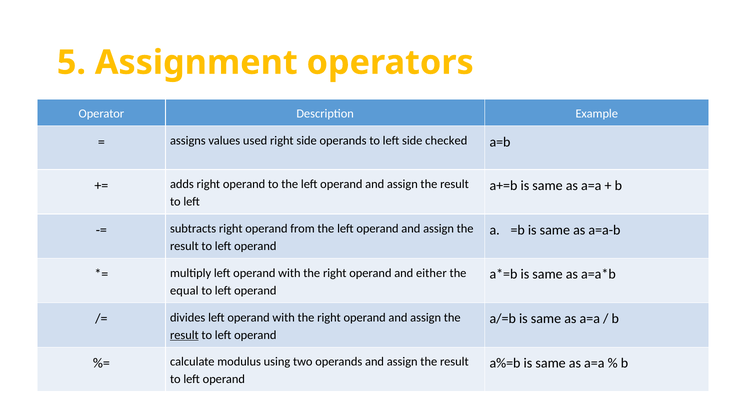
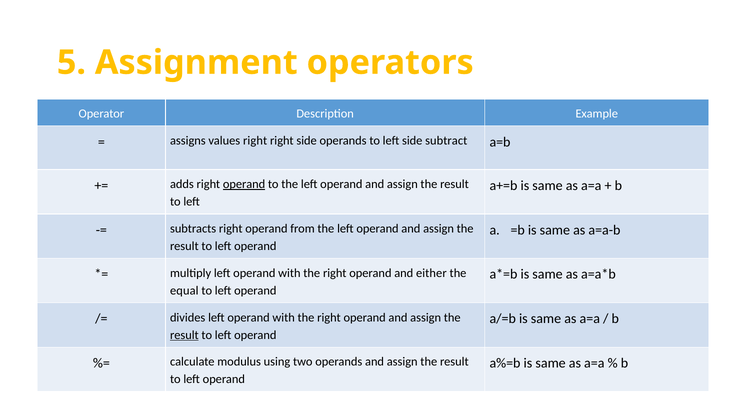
values used: used -> right
checked: checked -> subtract
operand at (244, 185) underline: none -> present
